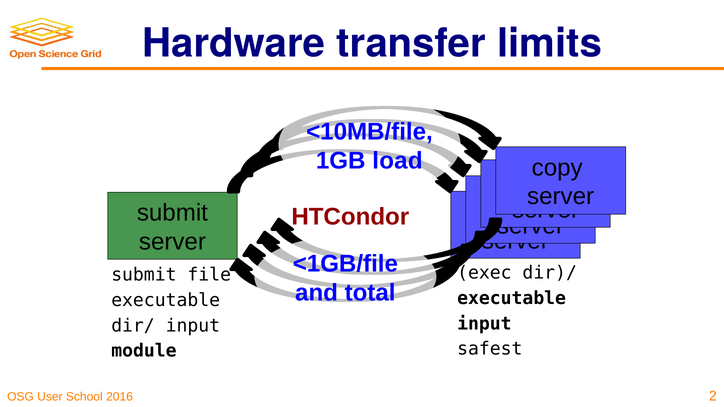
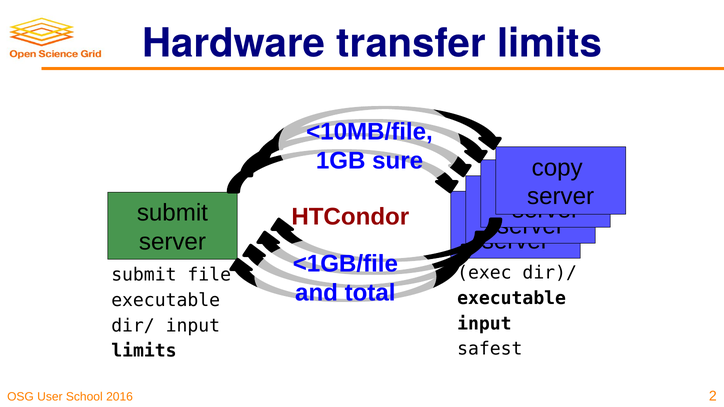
load: load -> sure
module at (144, 351): module -> limits
